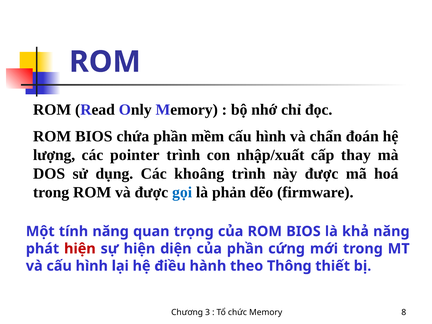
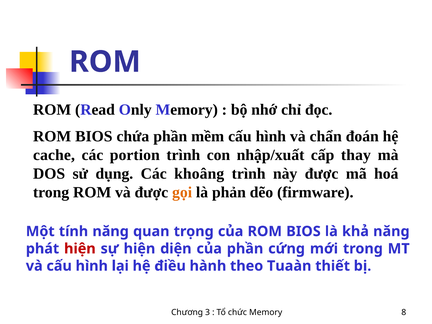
lượng: lượng -> cache
pointer: pointer -> portion
gọi colour: blue -> orange
Thông: Thông -> Tuaàn
